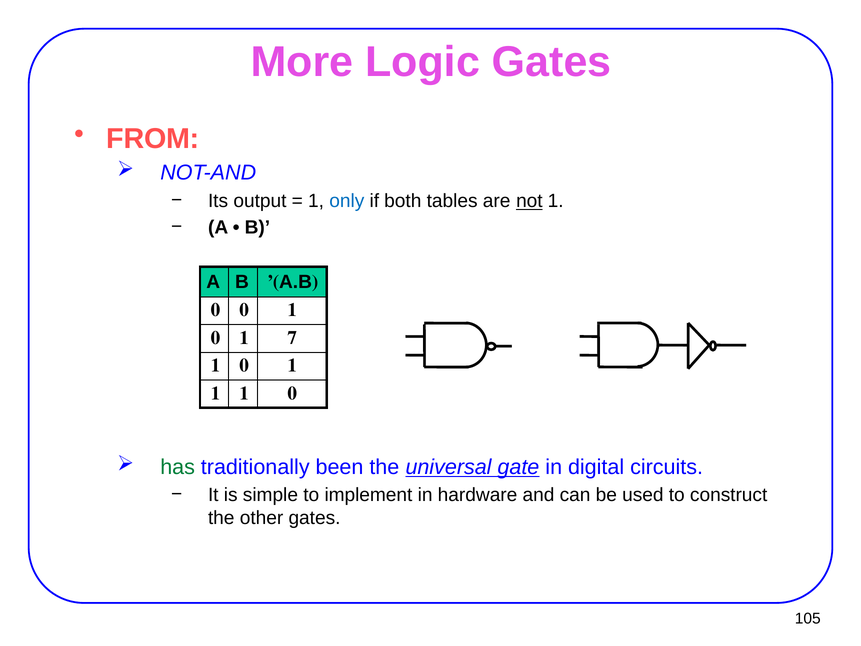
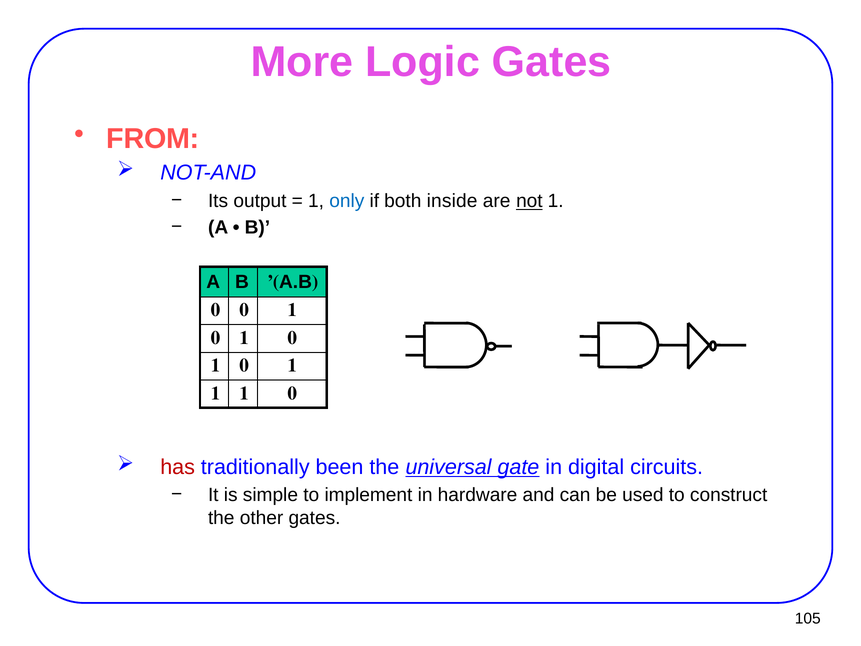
tables: tables -> inside
7 at (292, 338): 7 -> 0
has colour: green -> red
